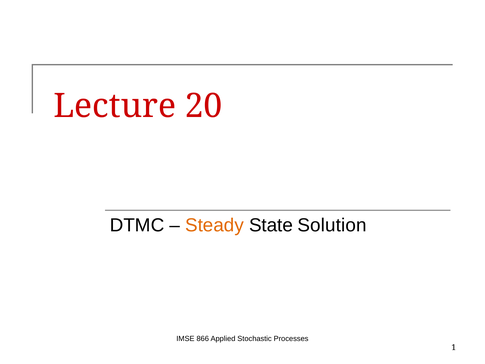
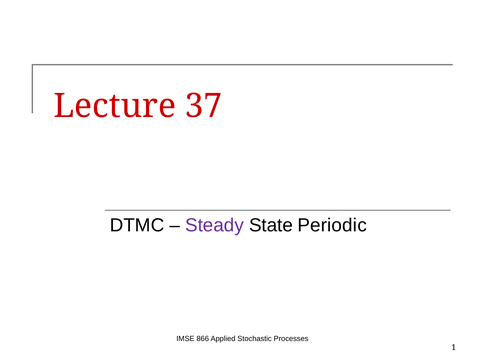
20: 20 -> 37
Steady colour: orange -> purple
Solution: Solution -> Periodic
